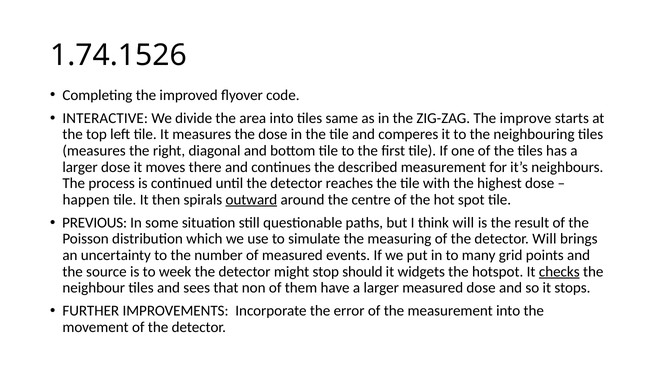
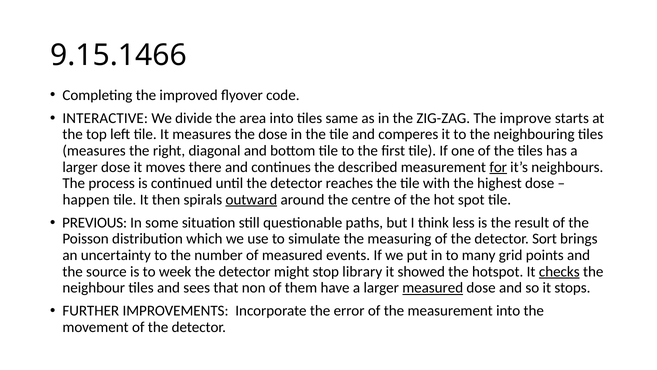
1.74.1526: 1.74.1526 -> 9.15.1466
for underline: none -> present
think will: will -> less
detector Will: Will -> Sort
should: should -> library
widgets: widgets -> showed
measured at (433, 287) underline: none -> present
